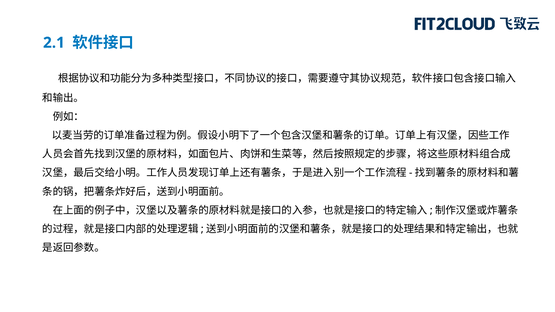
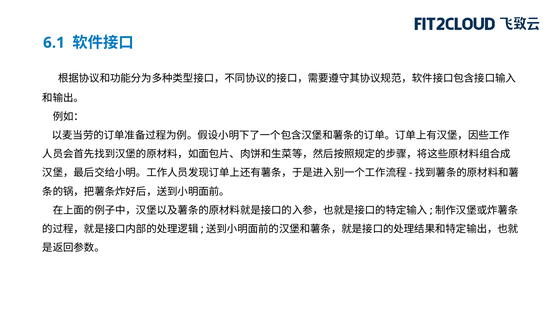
2.1: 2.1 -> 6.1
